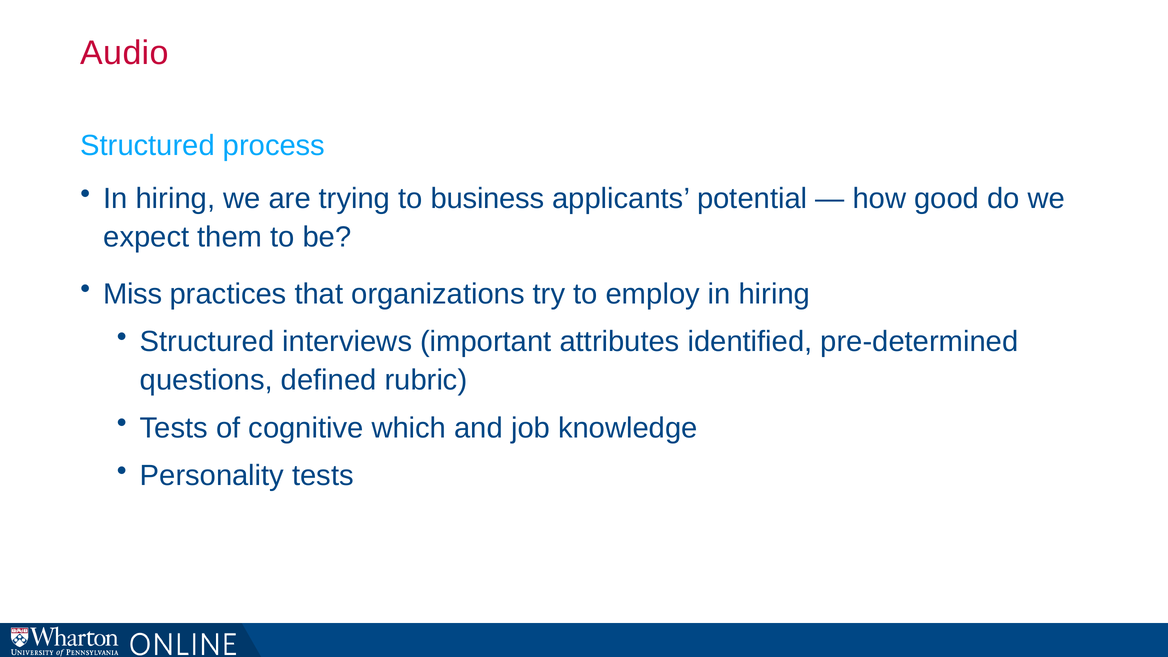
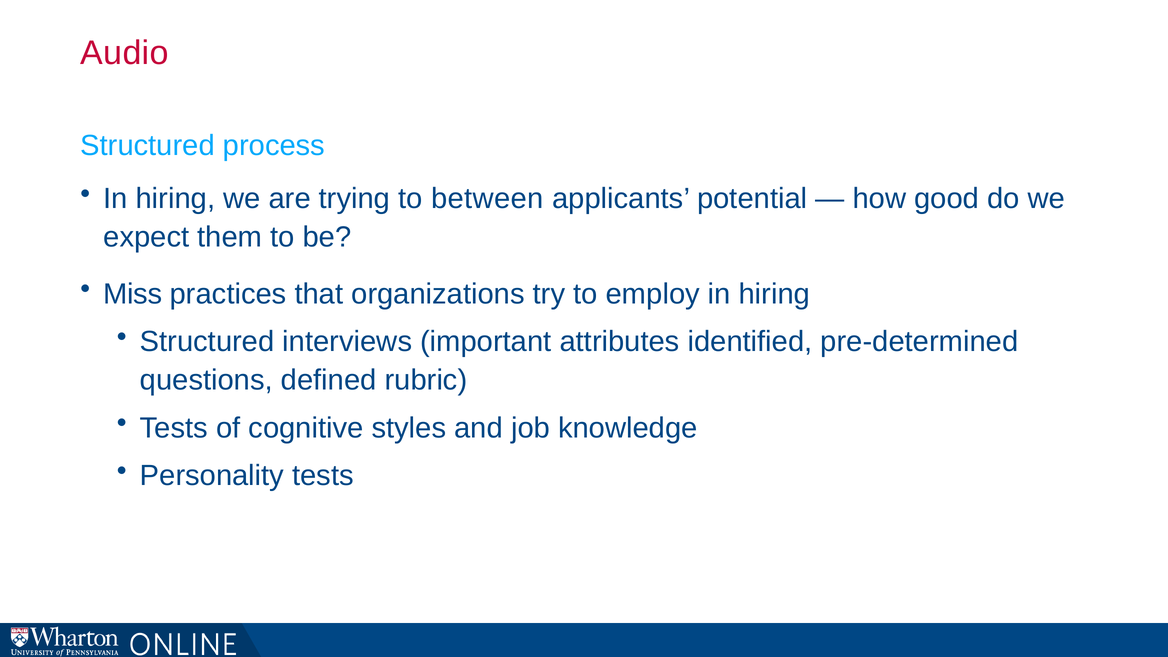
business: business -> between
which: which -> styles
